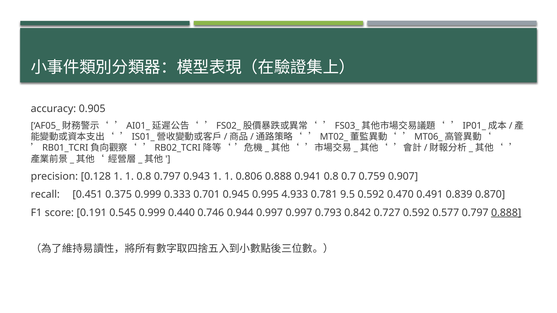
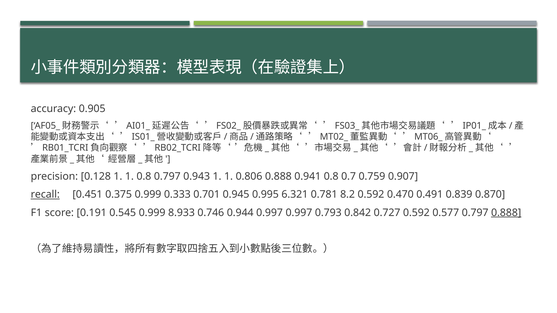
recall underline: none -> present
4.933: 4.933 -> 6.321
9.5: 9.5 -> 8.2
0.440: 0.440 -> 8.933
